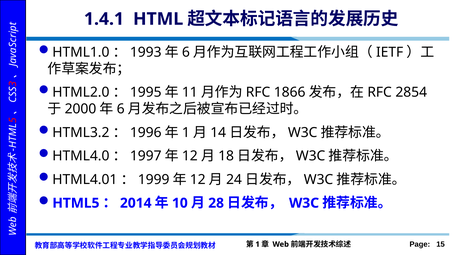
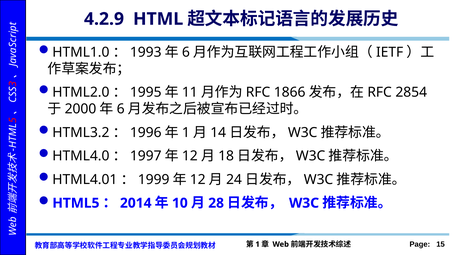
1.4.1: 1.4.1 -> 4.2.9
